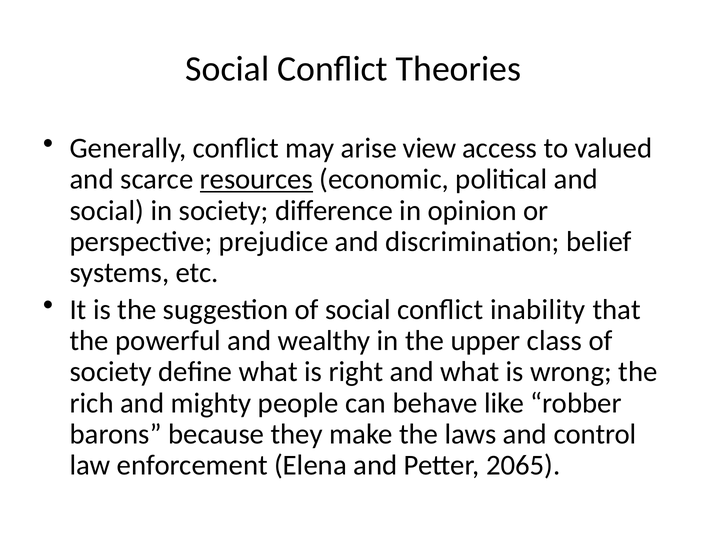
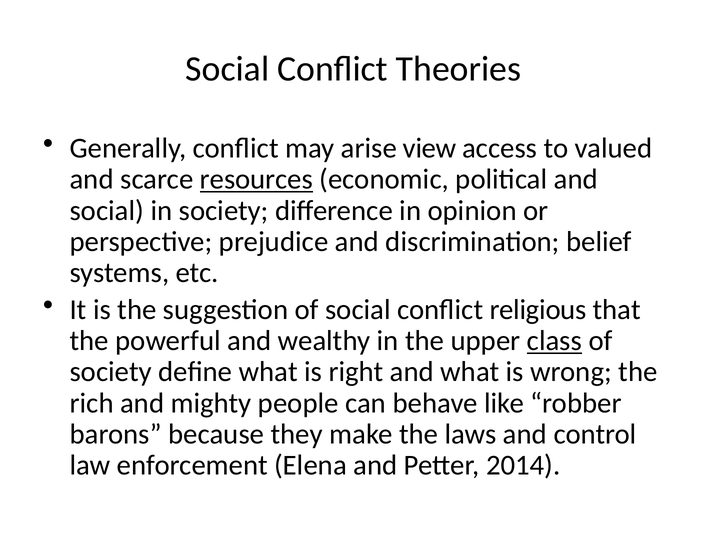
inability: inability -> religious
class underline: none -> present
2065: 2065 -> 2014
